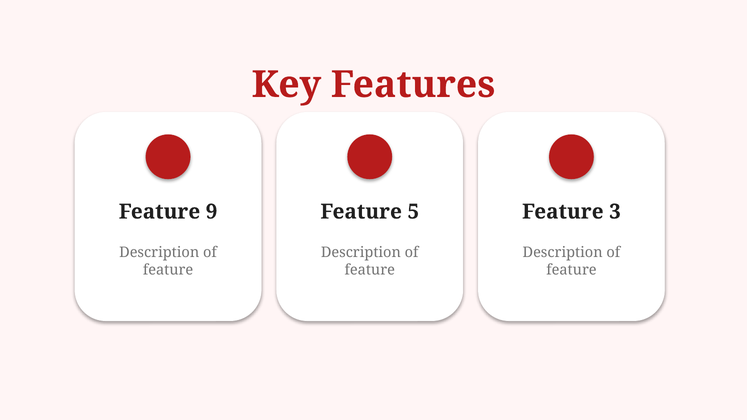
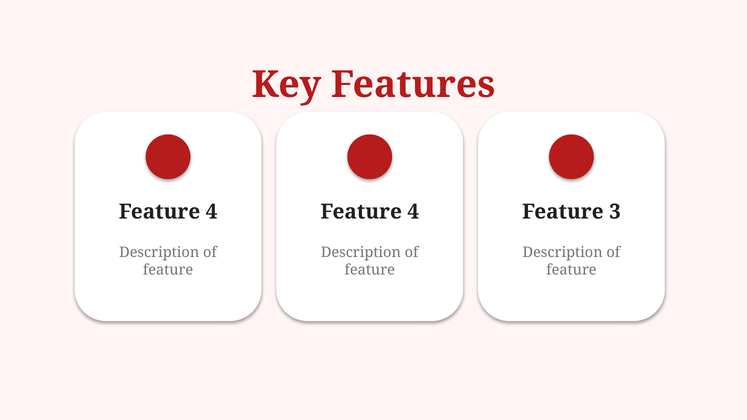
9 at (212, 212): 9 -> 4
5 at (413, 212): 5 -> 4
